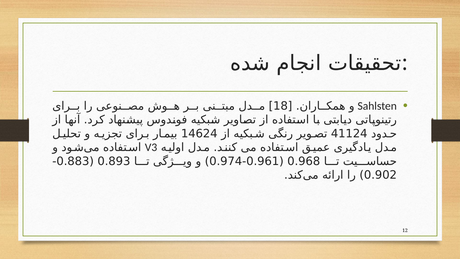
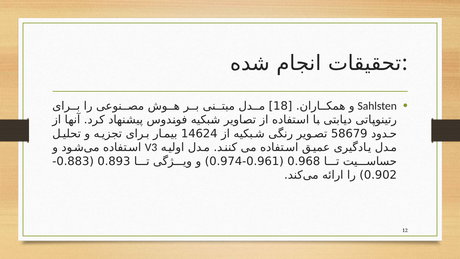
41124: 41124 -> 58679
